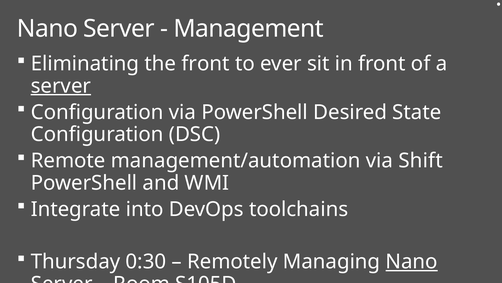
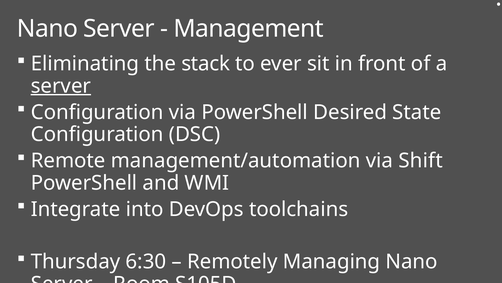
the front: front -> stack
0:30: 0:30 -> 6:30
Nano at (412, 261) underline: present -> none
